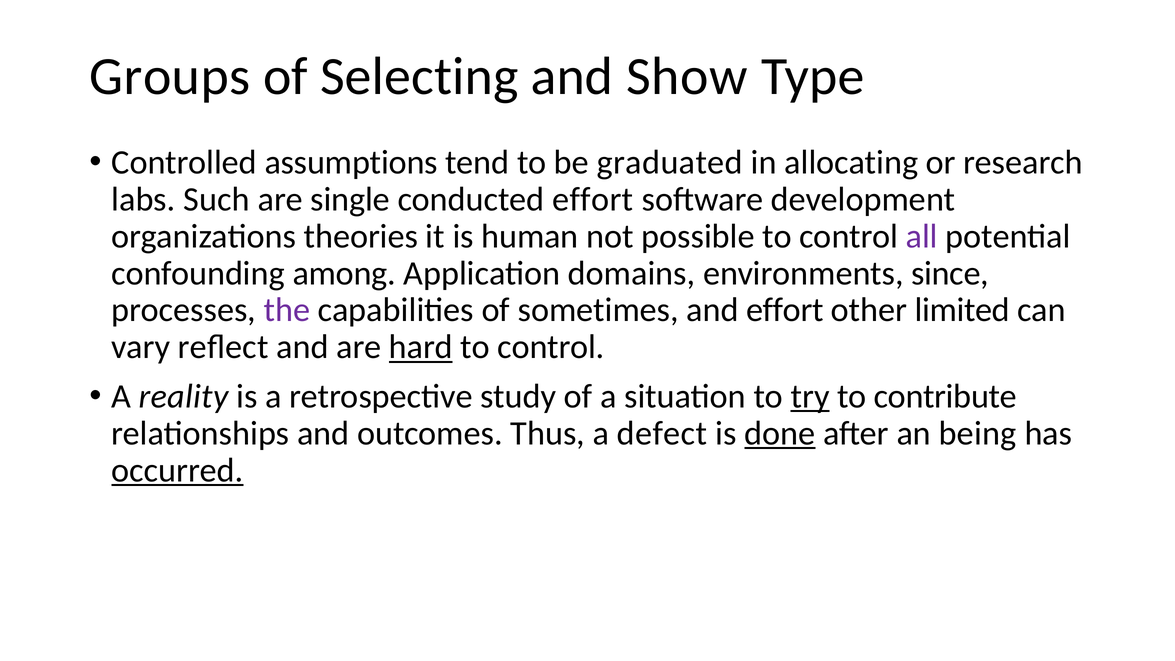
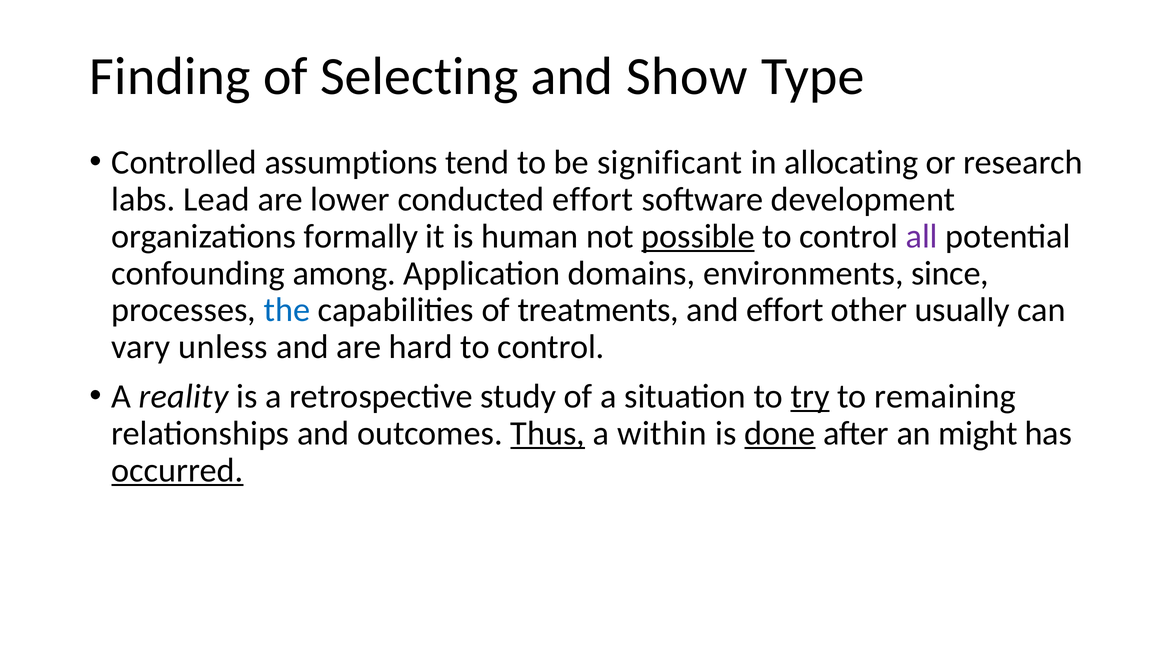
Groups: Groups -> Finding
graduated: graduated -> significant
Such: Such -> Lead
single: single -> lower
theories: theories -> formally
possible underline: none -> present
the colour: purple -> blue
sometimes: sometimes -> treatments
limited: limited -> usually
reﬂect: reﬂect -> unless
hard underline: present -> none
contribute: contribute -> remaining
Thus underline: none -> present
defect: defect -> within
being: being -> might
